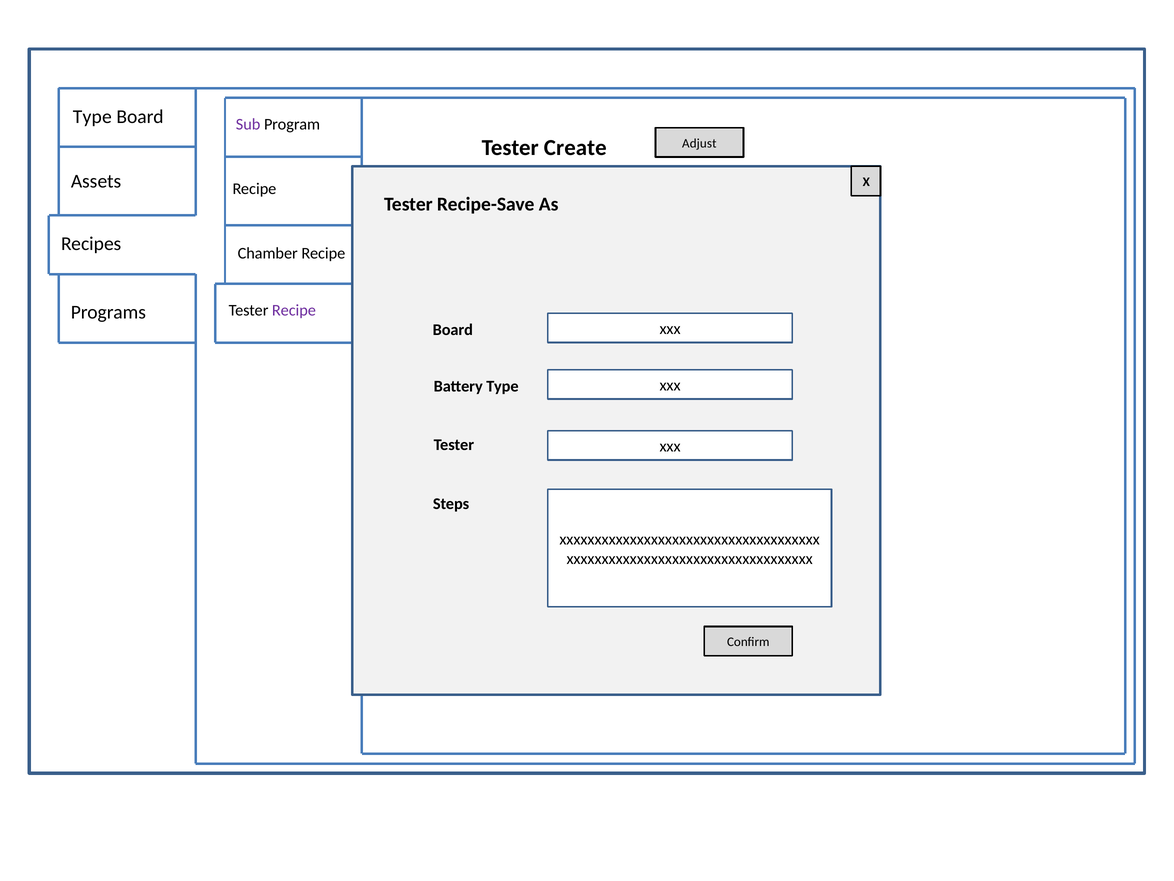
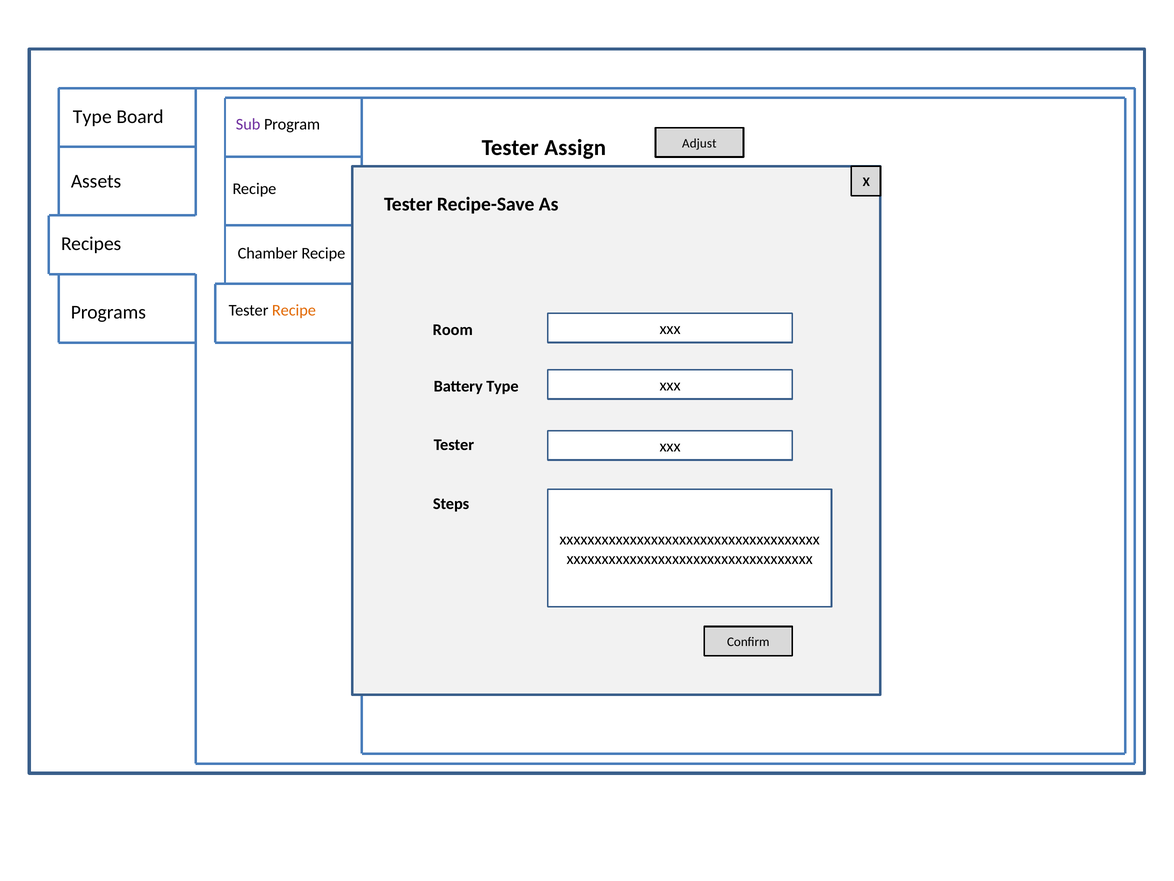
Create: Create -> Assign
Recipe at (294, 310) colour: purple -> orange
Board at (453, 330): Board -> Room
